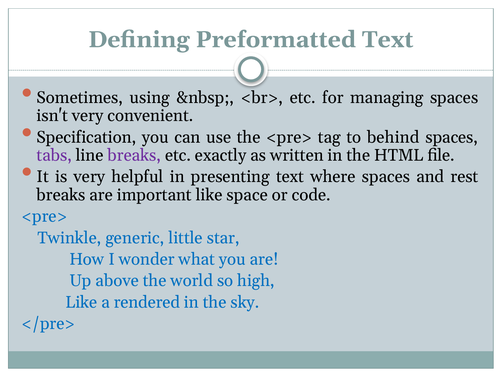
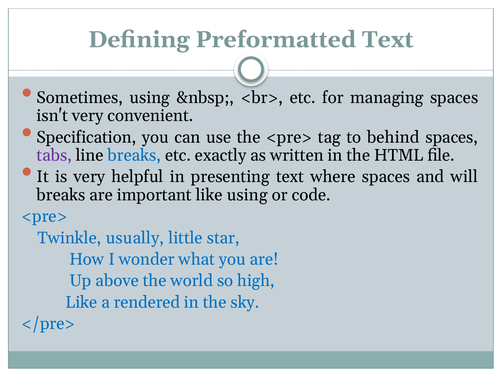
breaks at (134, 155) colour: purple -> blue
rest: rest -> will
like space: space -> using
generic: generic -> usually
